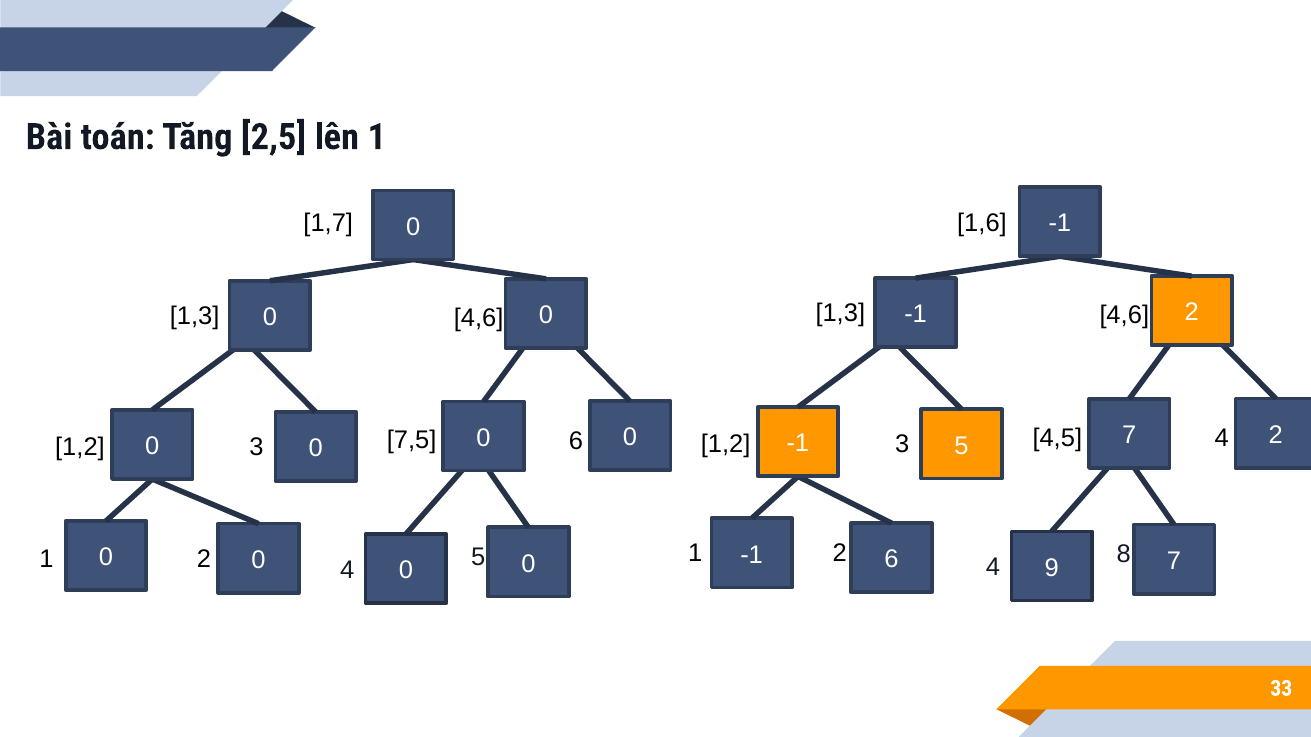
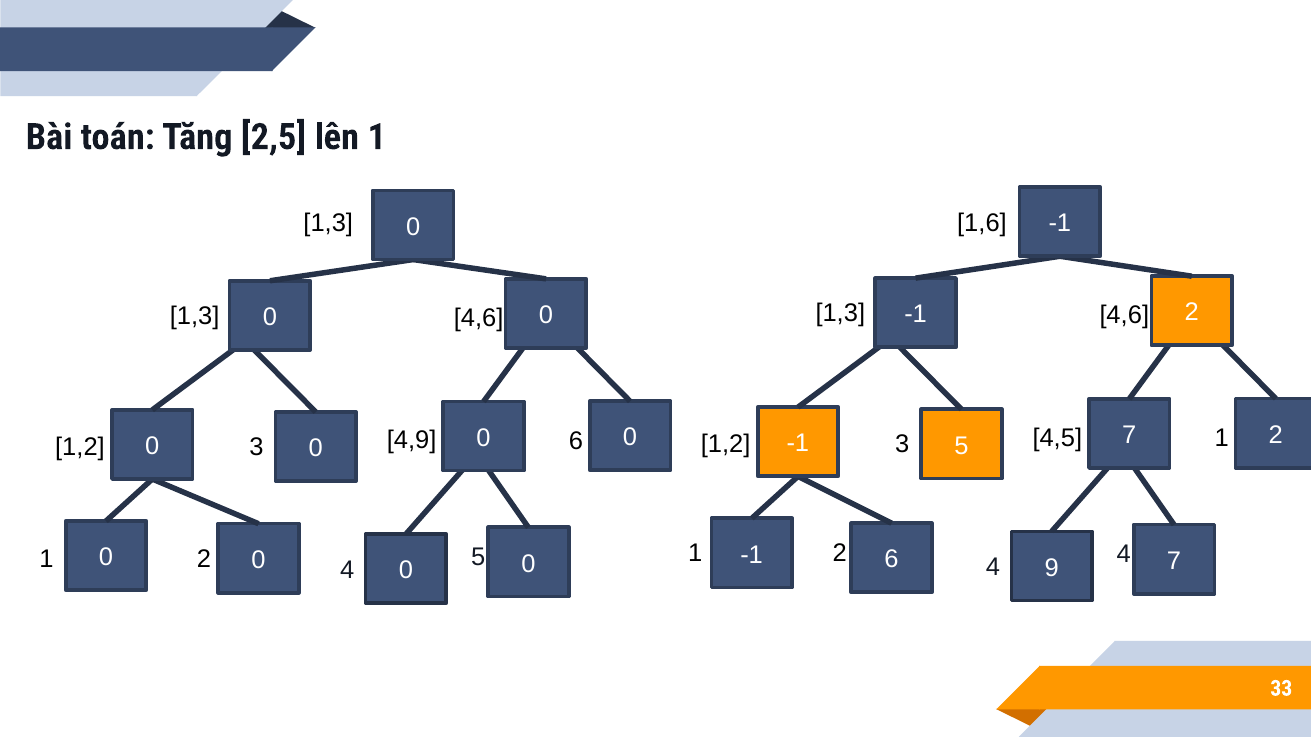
1,7 at (328, 223): 1,7 -> 1,3
4,5 4: 4 -> 1
7,5: 7,5 -> 4,9
4 8: 8 -> 4
